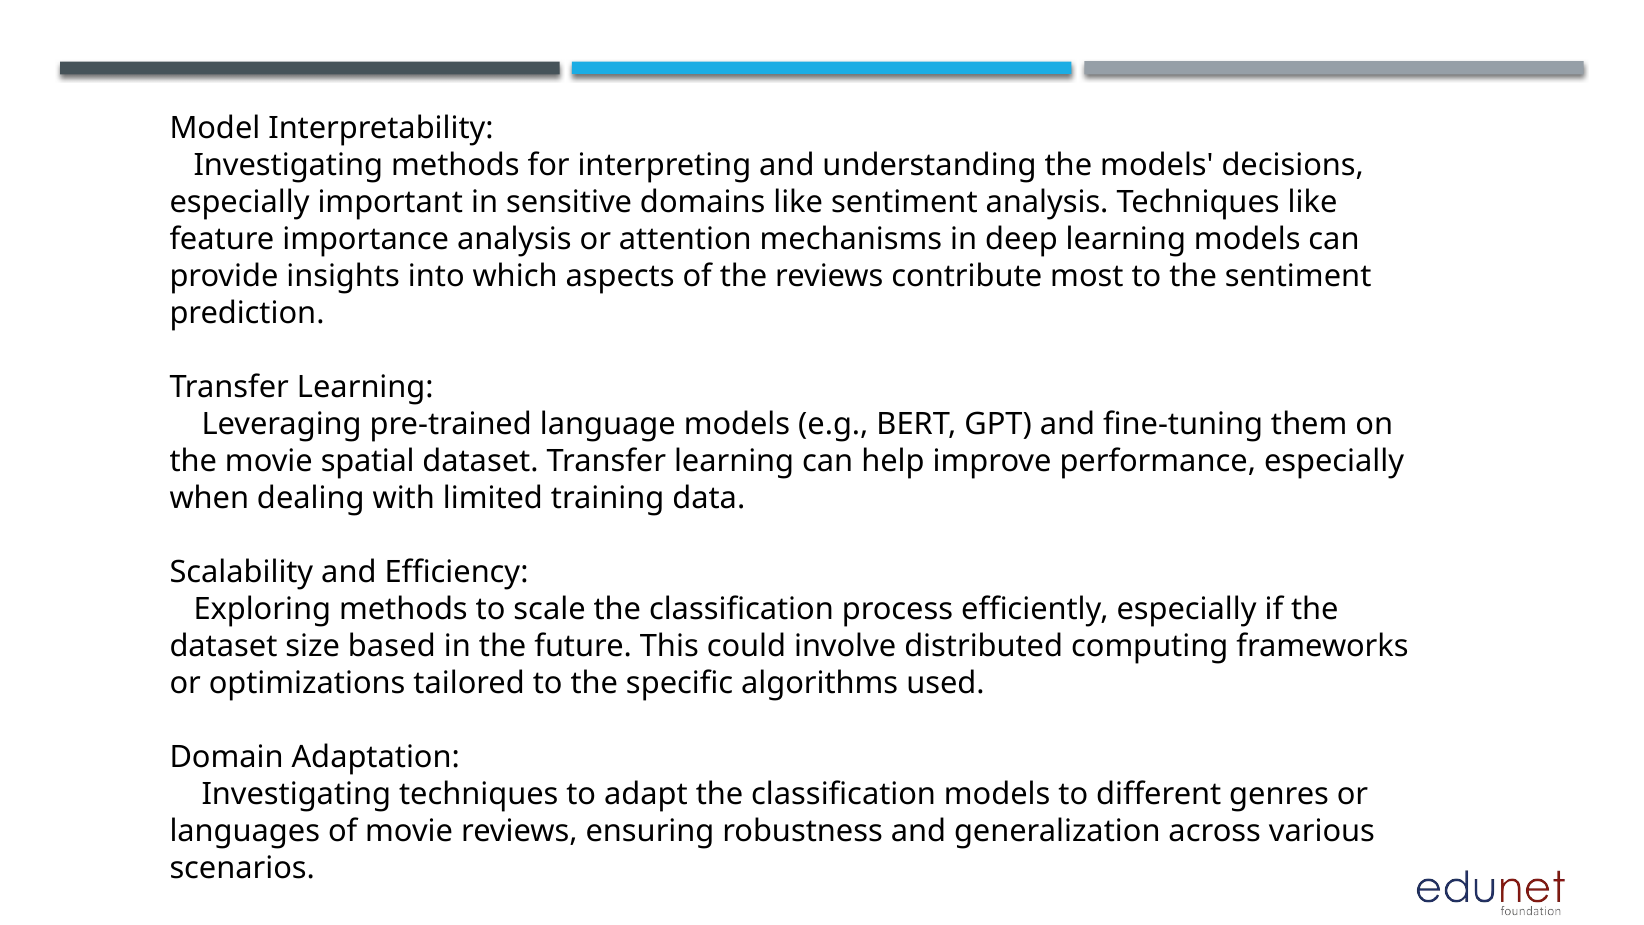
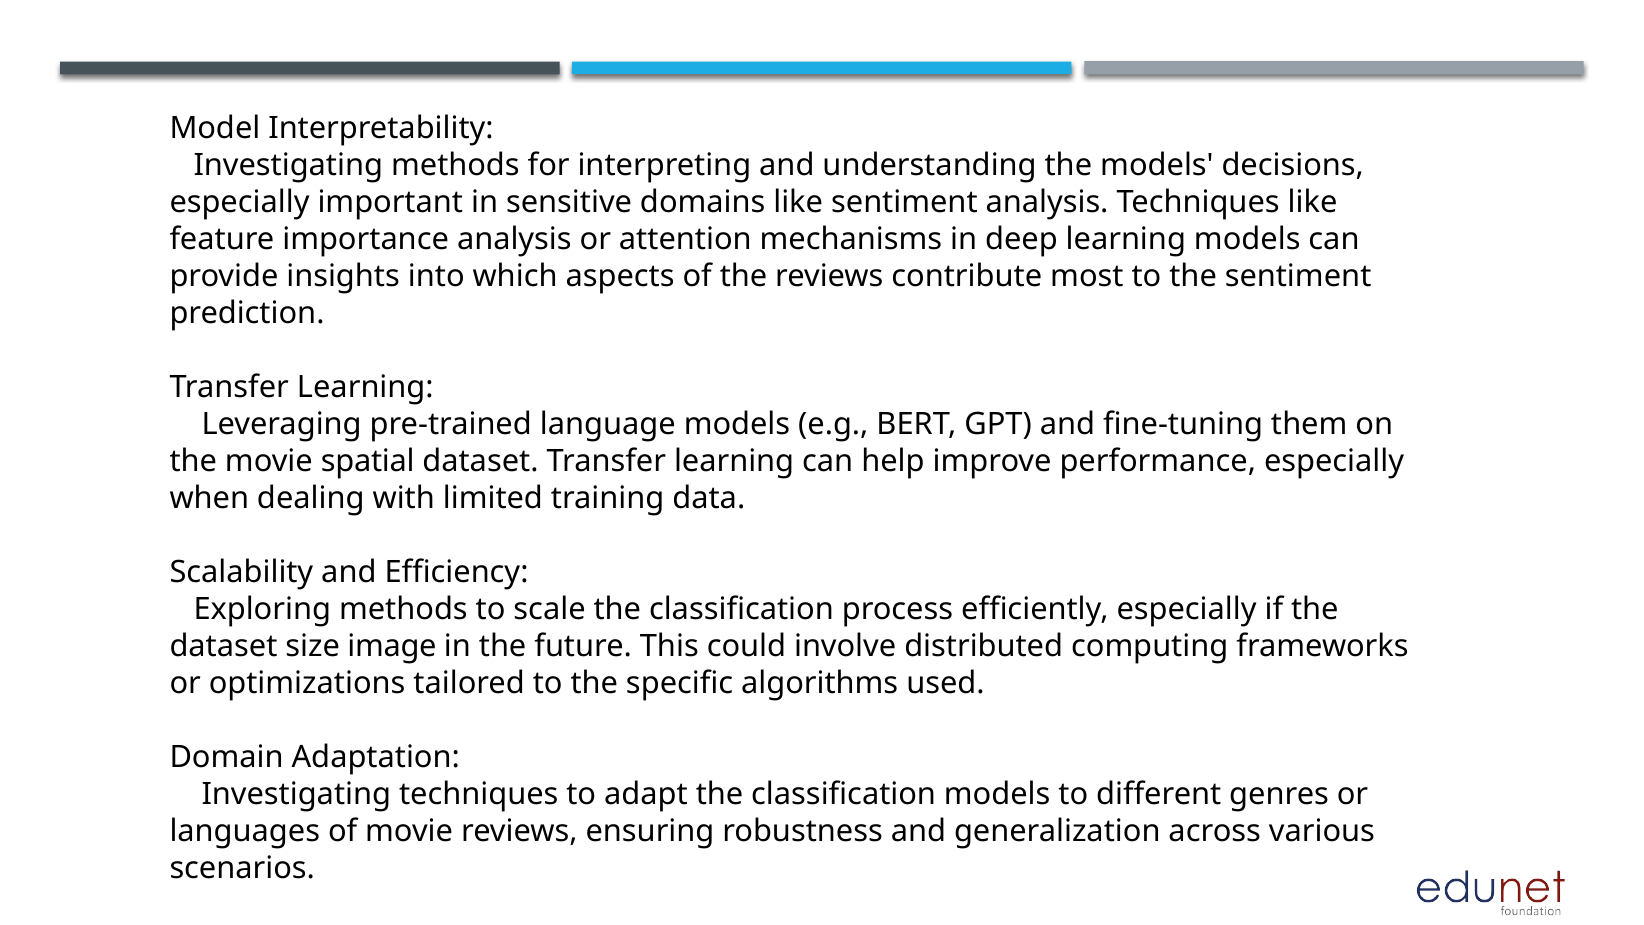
based: based -> image
